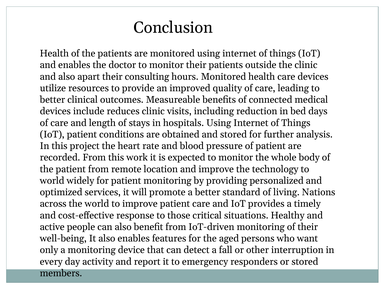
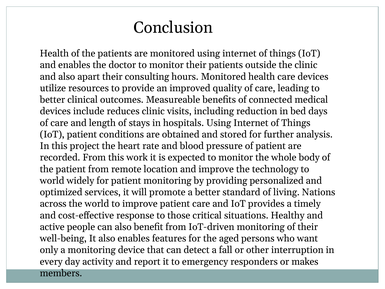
or stored: stored -> makes
